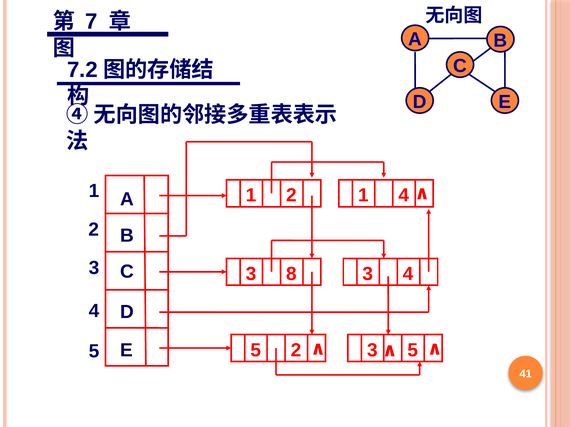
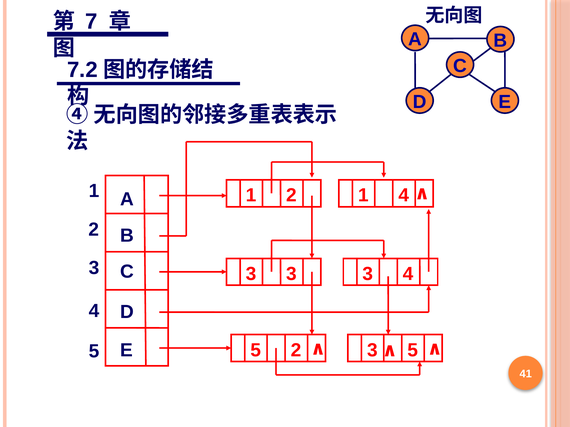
8 at (292, 274): 8 -> 3
